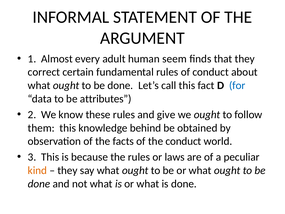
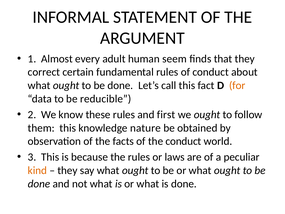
for colour: blue -> orange
attributes: attributes -> reducible
give: give -> first
behind: behind -> nature
